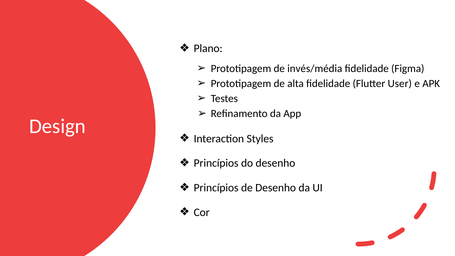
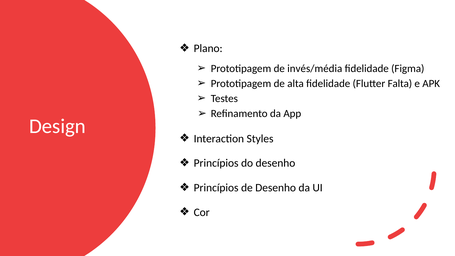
User: User -> Falta
